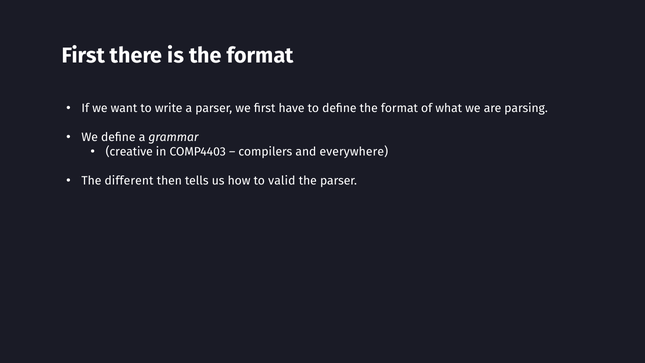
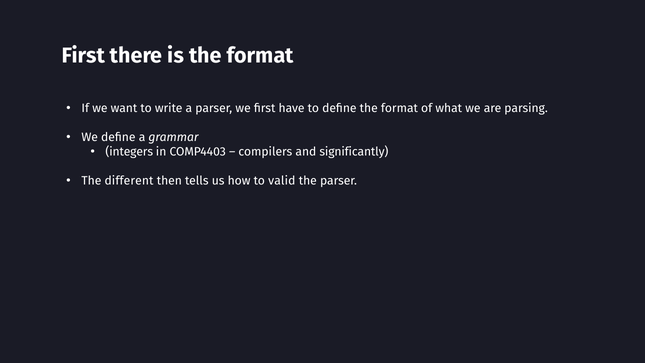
creative: creative -> integers
everywhere: everywhere -> significantly
